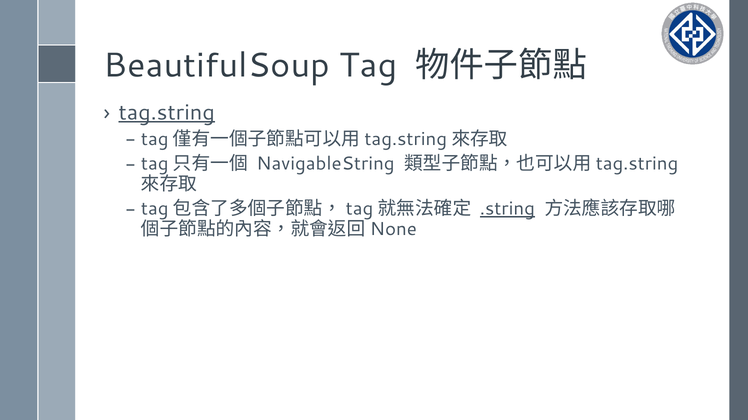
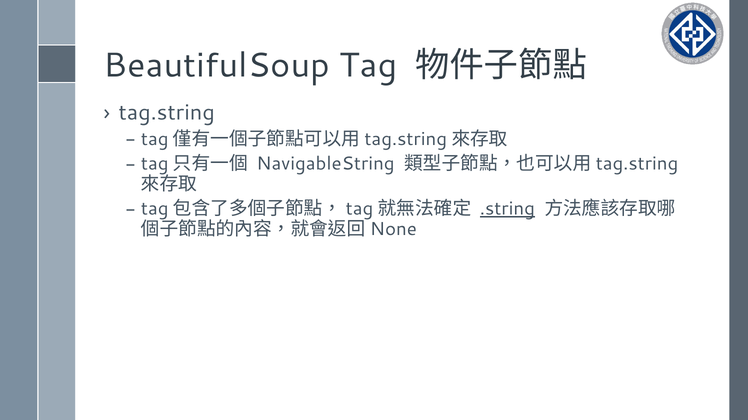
tag.string underline: present -> none
